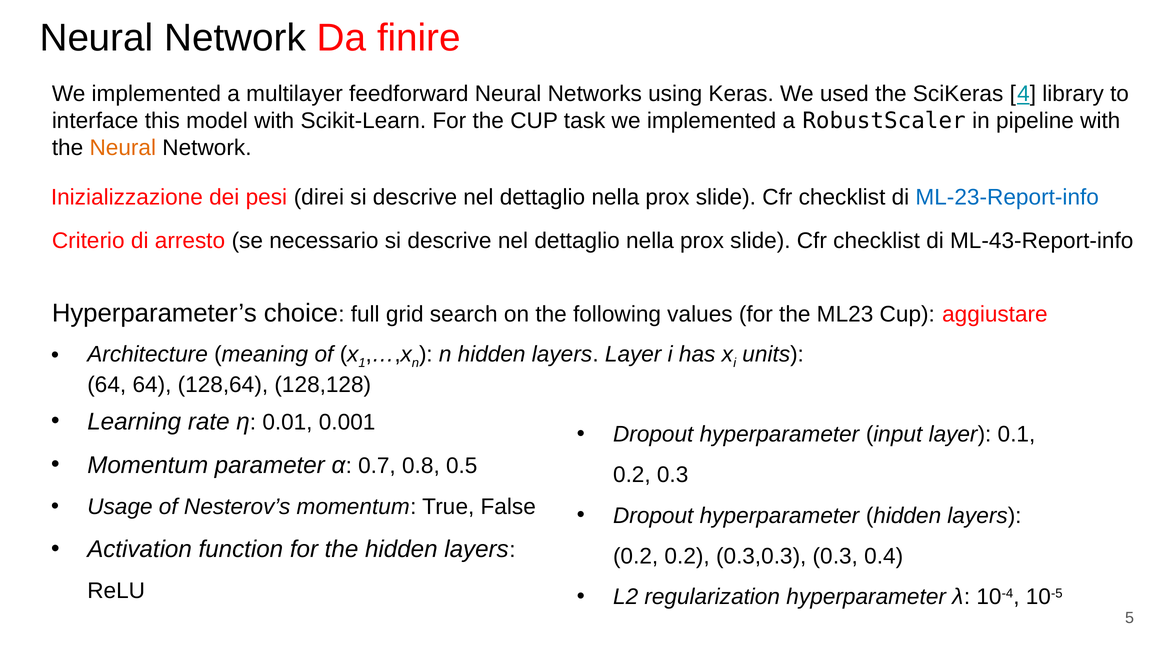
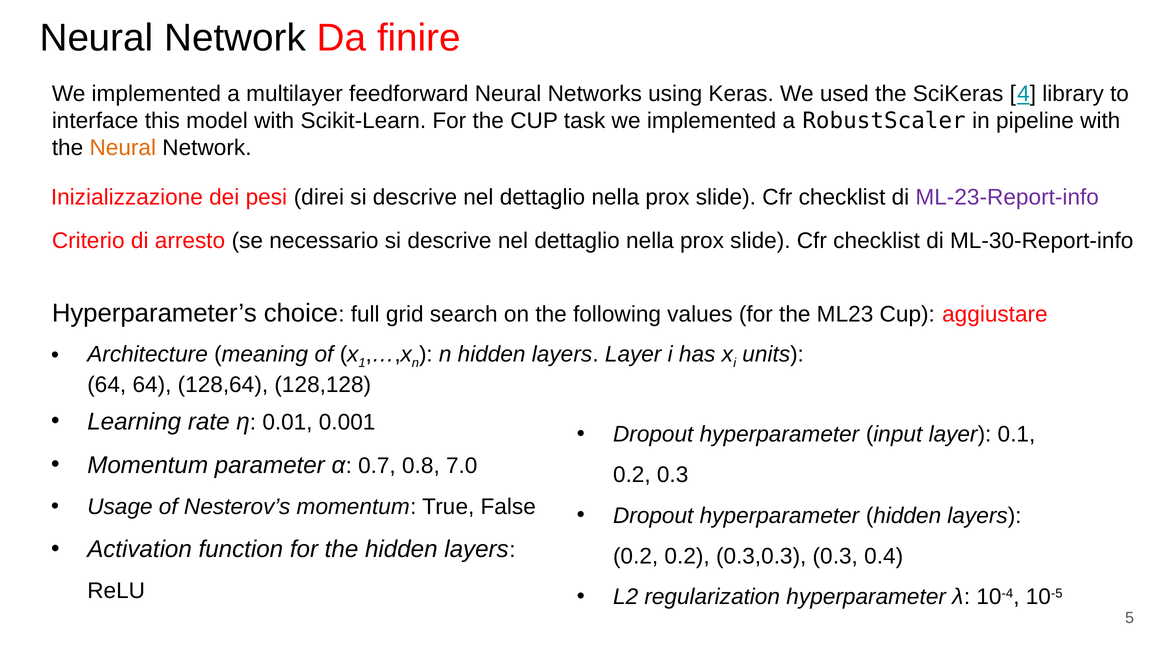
ML-23-Report-info colour: blue -> purple
ML-43-Report-info: ML-43-Report-info -> ML-30-Report-info
0.5: 0.5 -> 7.0
